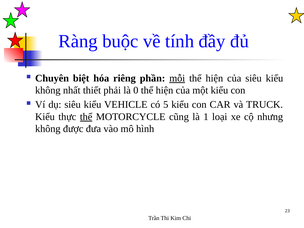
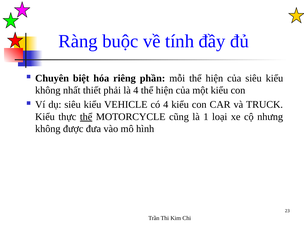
mỗi underline: present -> none
là 0: 0 -> 4
có 5: 5 -> 4
